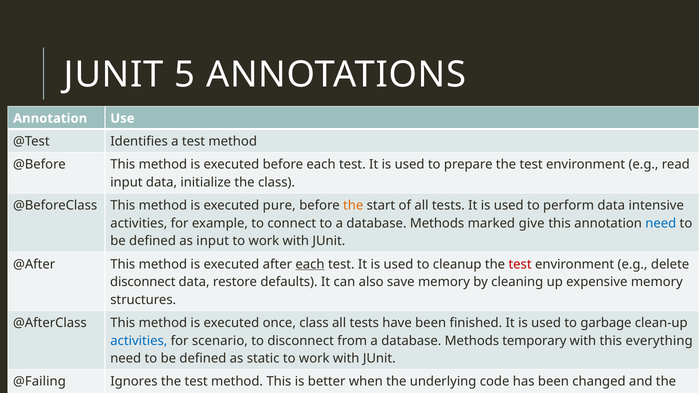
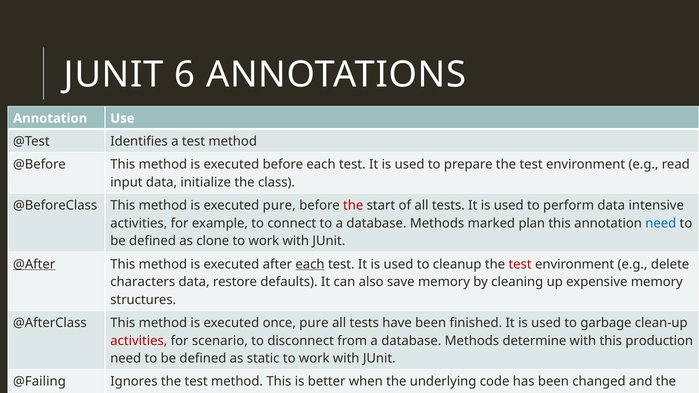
5: 5 -> 6
the at (353, 206) colour: orange -> red
give: give -> plan
as input: input -> clone
@After underline: none -> present
disconnect at (143, 282): disconnect -> characters
once class: class -> pure
activities at (139, 341) colour: blue -> red
temporary: temporary -> determine
everything: everything -> production
